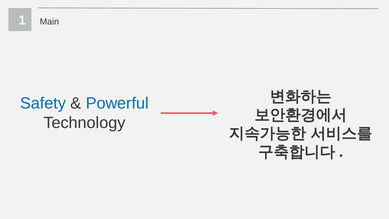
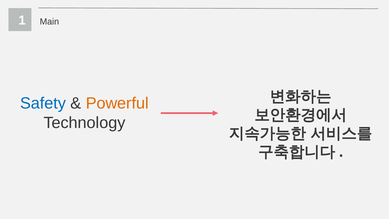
Powerful colour: blue -> orange
